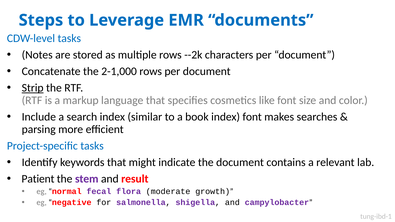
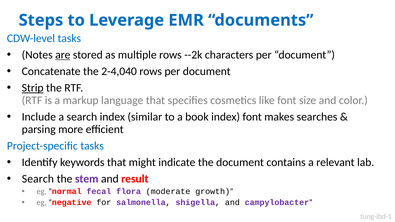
are underline: none -> present
2-1,000: 2-1,000 -> 2-4,040
Patient at (38, 179): Patient -> Search
